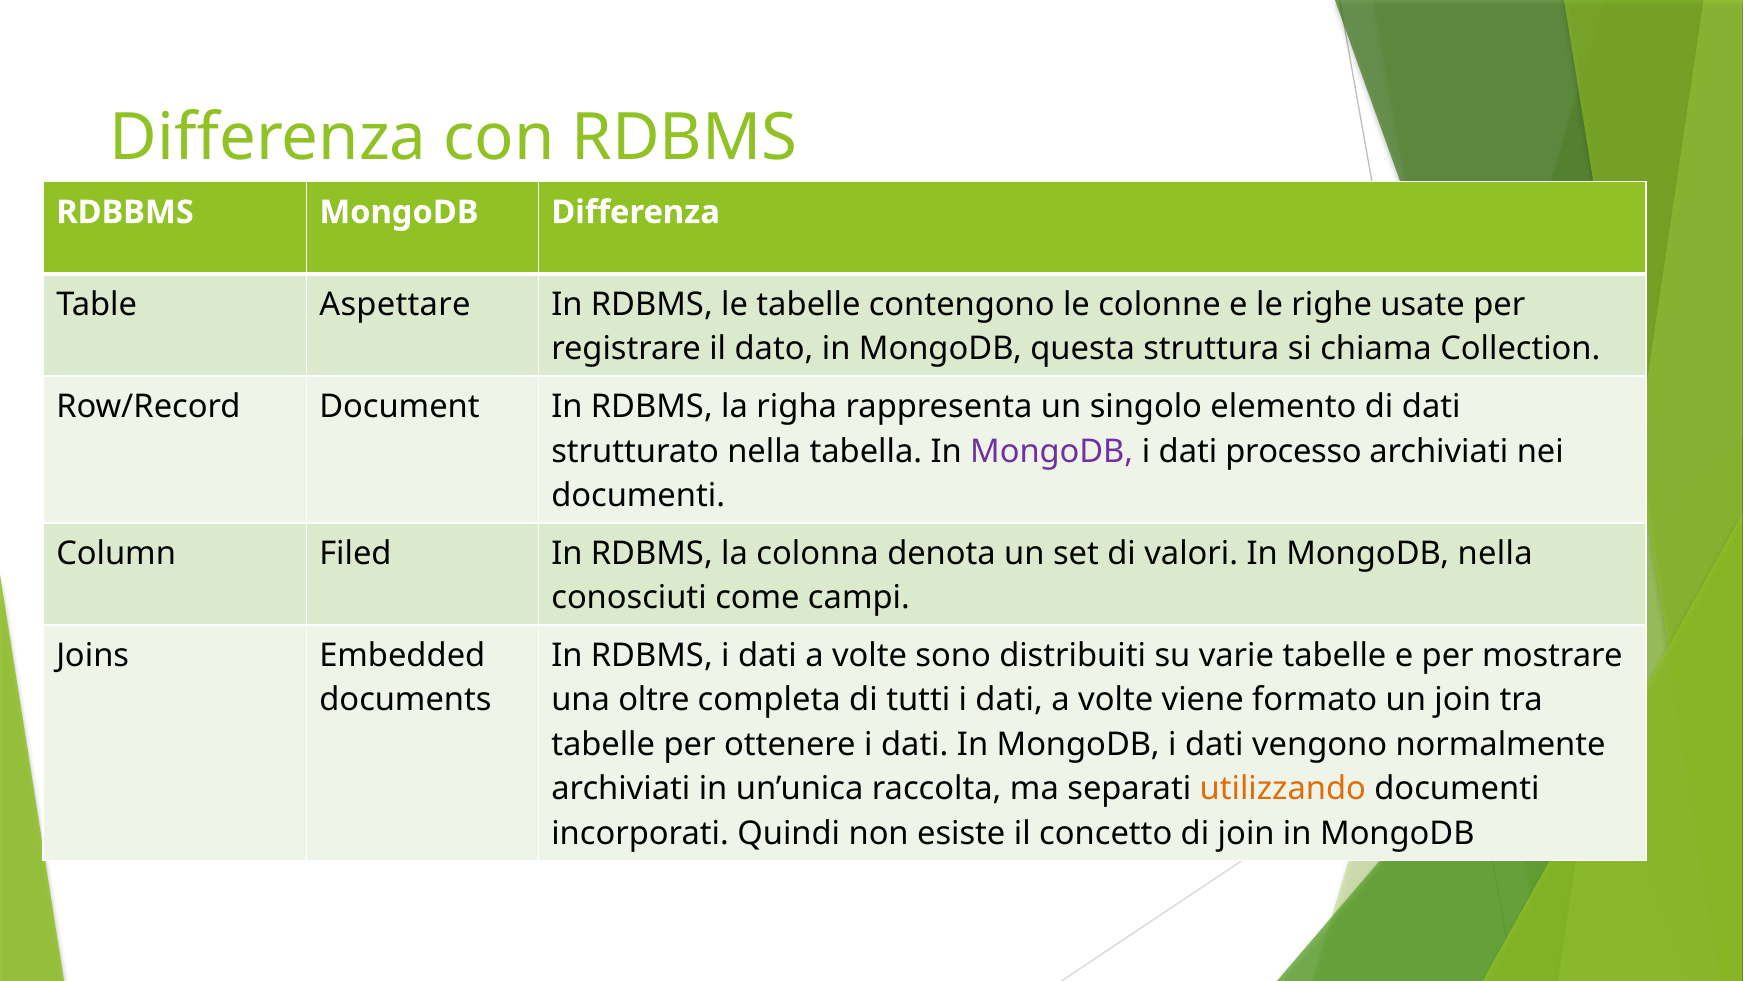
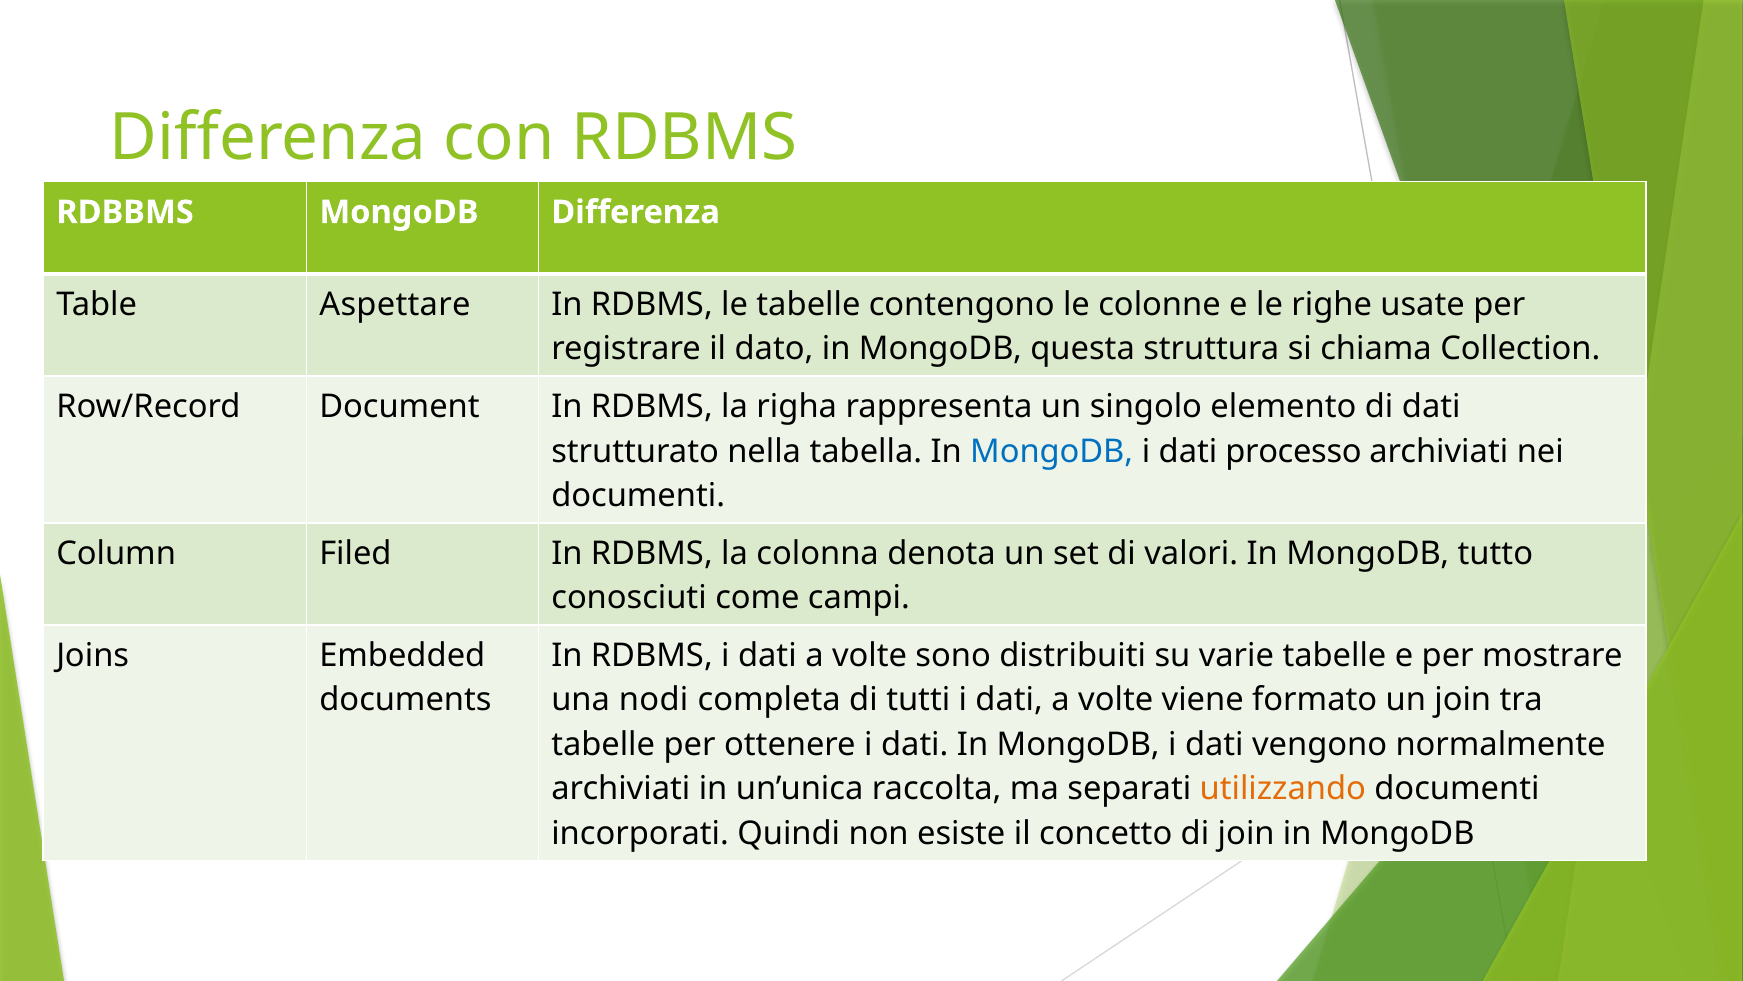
MongoDB at (1052, 451) colour: purple -> blue
MongoDB nella: nella -> tutto
oltre: oltre -> nodi
